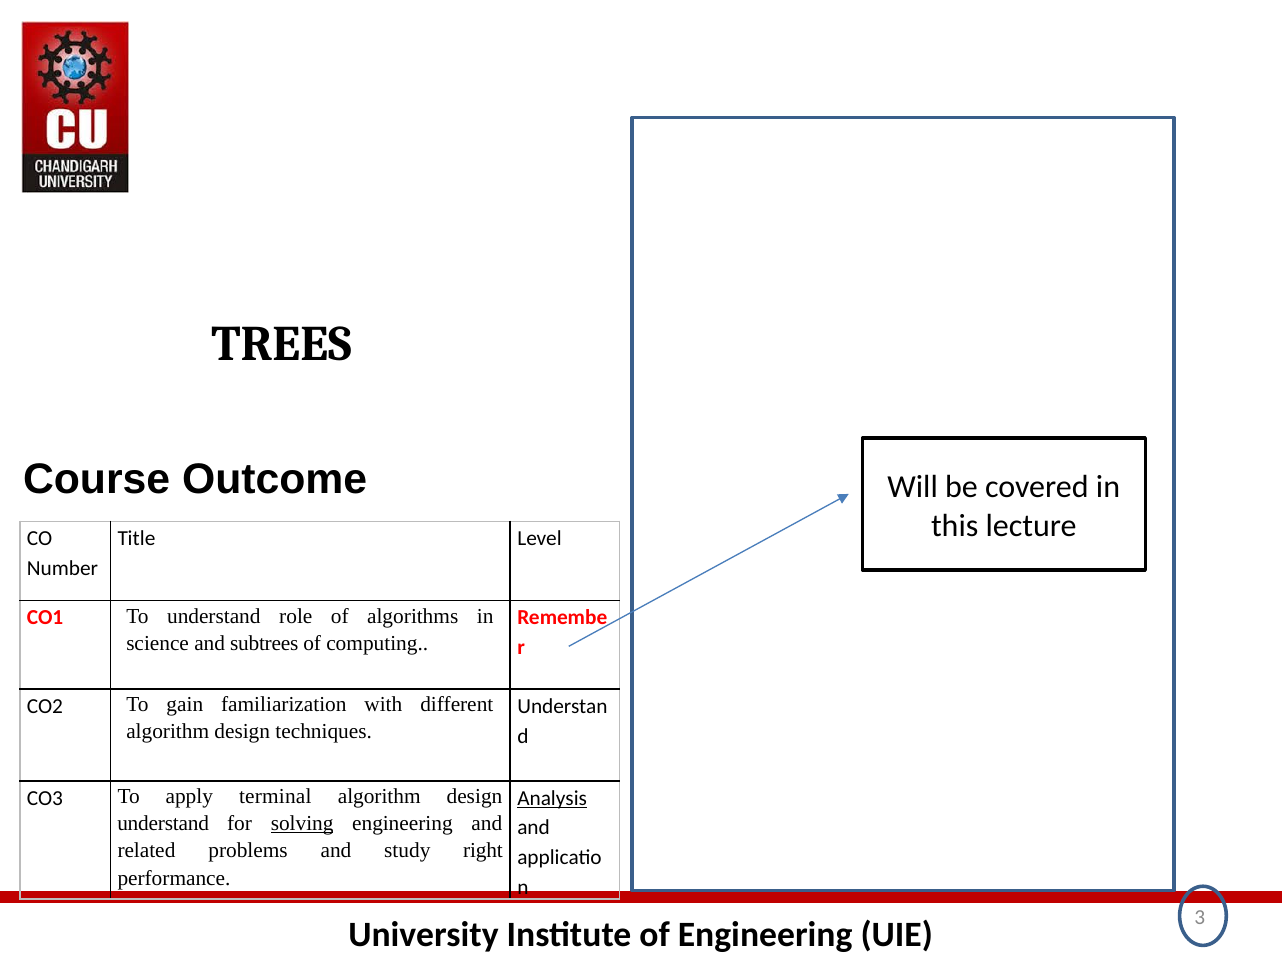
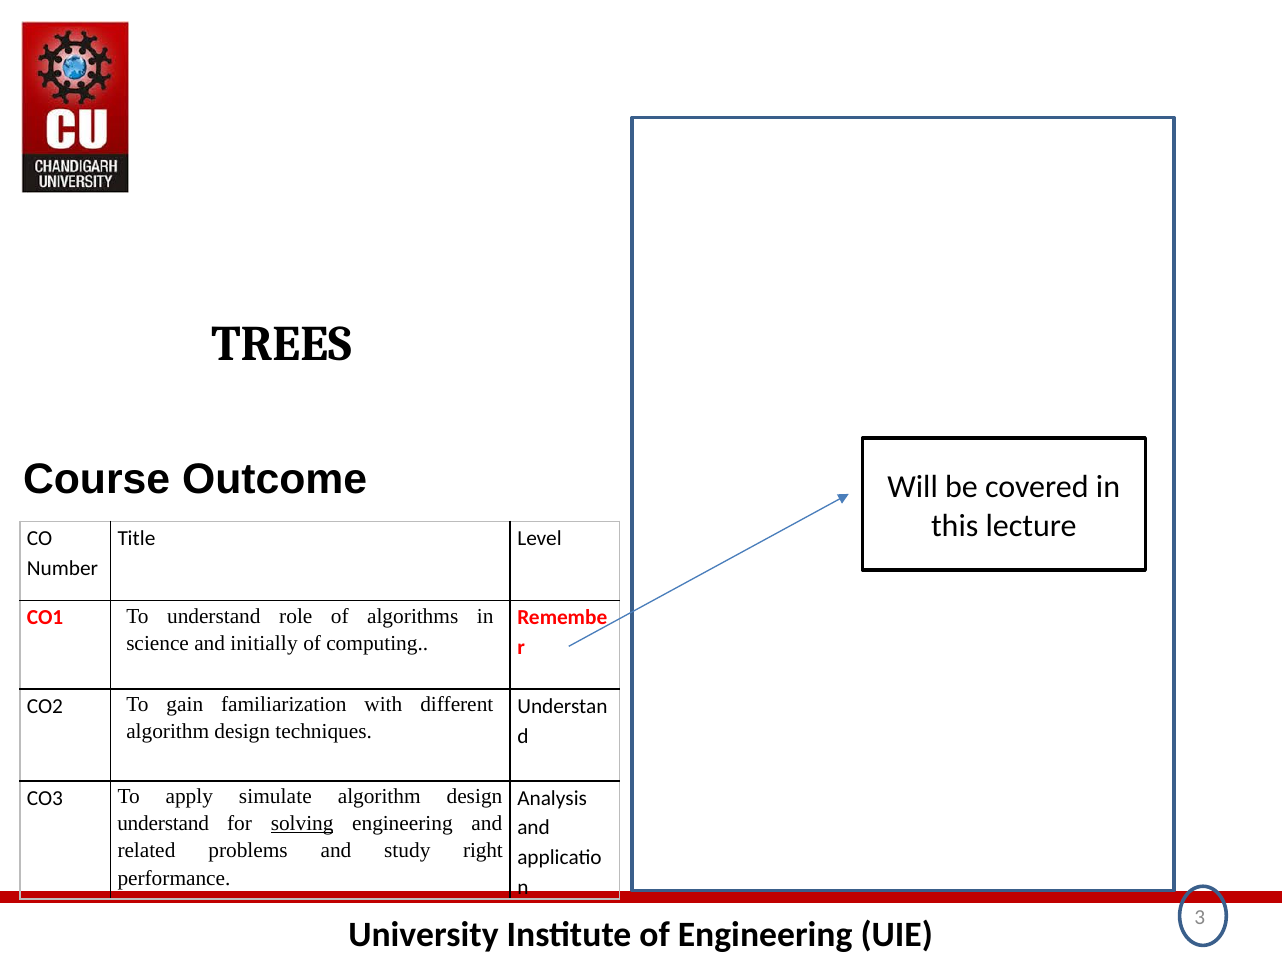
subtrees: subtrees -> initially
terminal: terminal -> simulate
Analysis underline: present -> none
